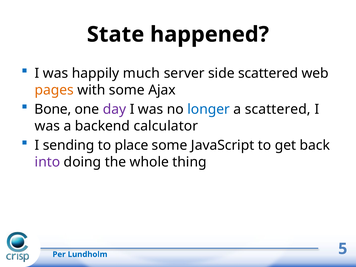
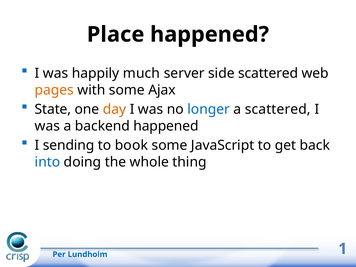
State: State -> Place
Bone: Bone -> State
day colour: purple -> orange
backend calculator: calculator -> happened
place: place -> book
into colour: purple -> blue
5: 5 -> 1
